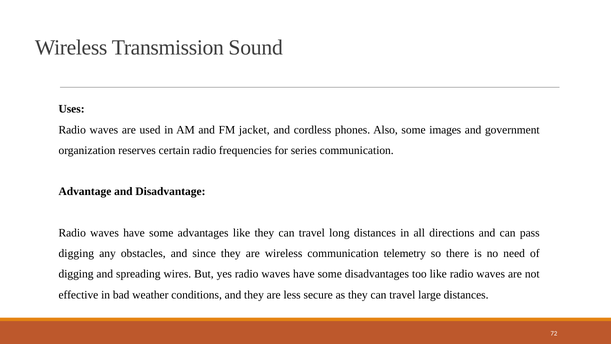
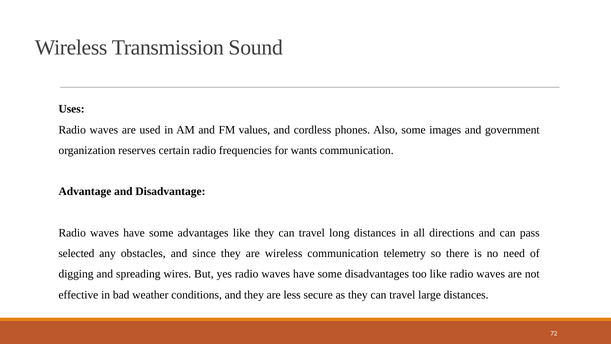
jacket: jacket -> values
series: series -> wants
digging at (76, 253): digging -> selected
